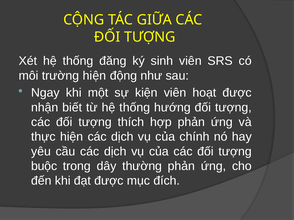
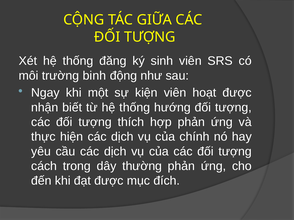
trường hiện: hiện -> binh
buộc: buộc -> cách
